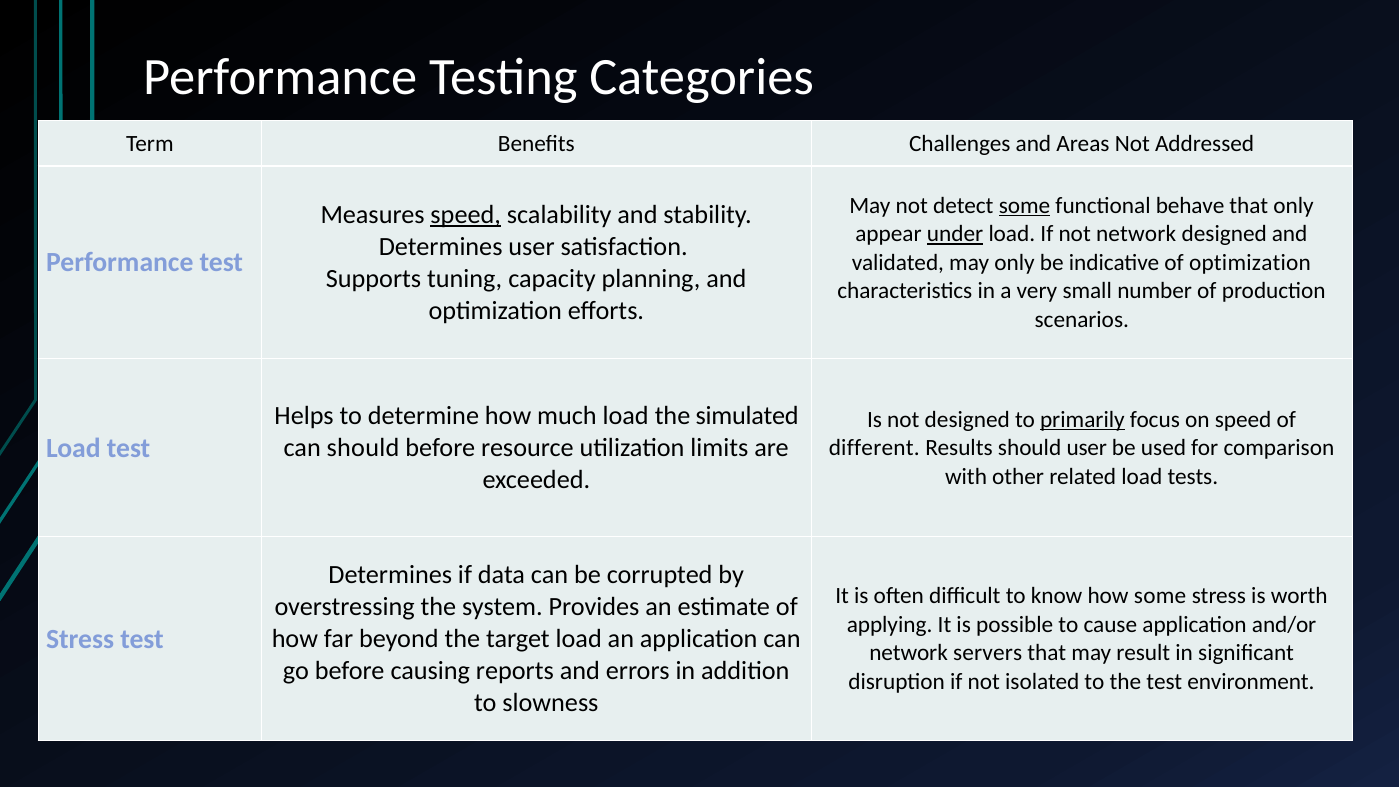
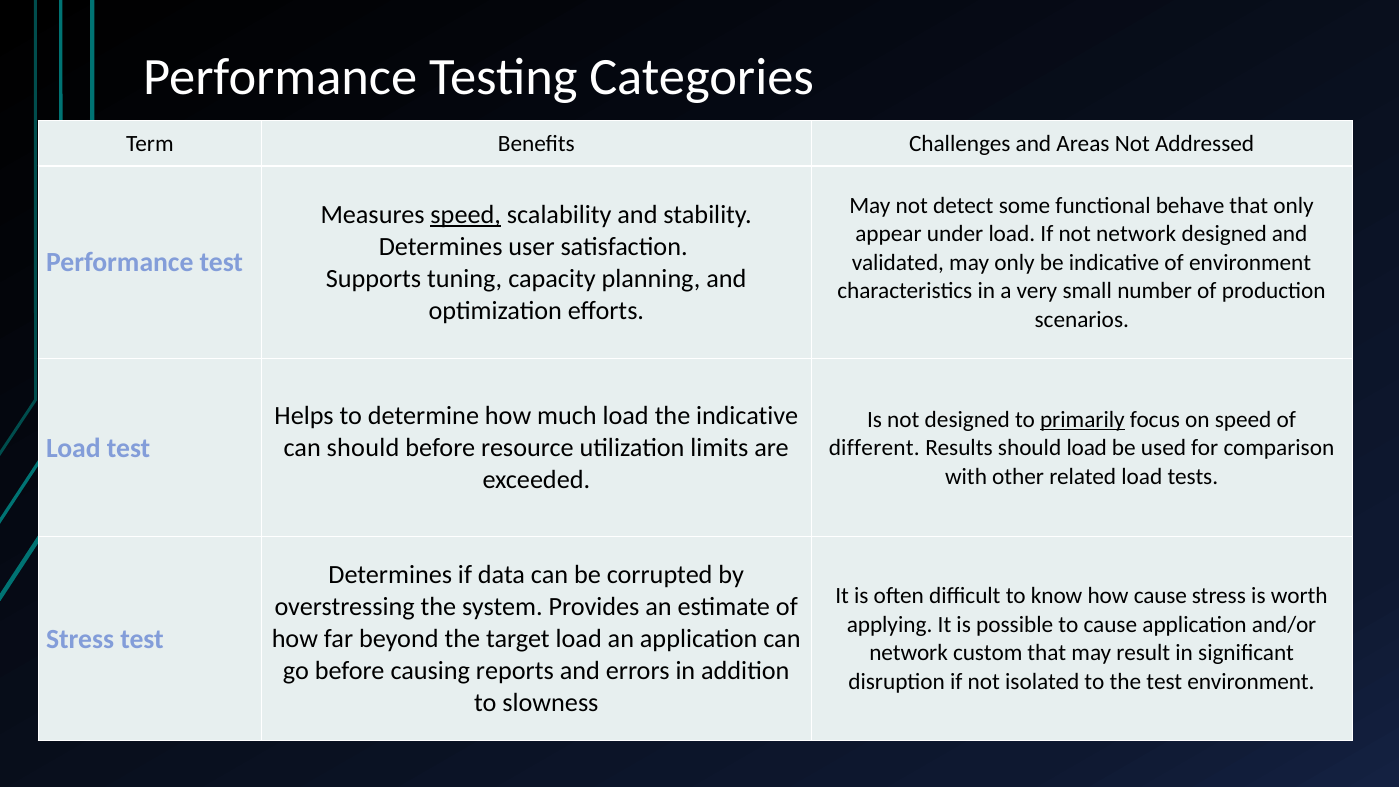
some at (1025, 206) underline: present -> none
under underline: present -> none
of optimization: optimization -> environment
the simulated: simulated -> indicative
should user: user -> load
how some: some -> cause
servers: servers -> custom
